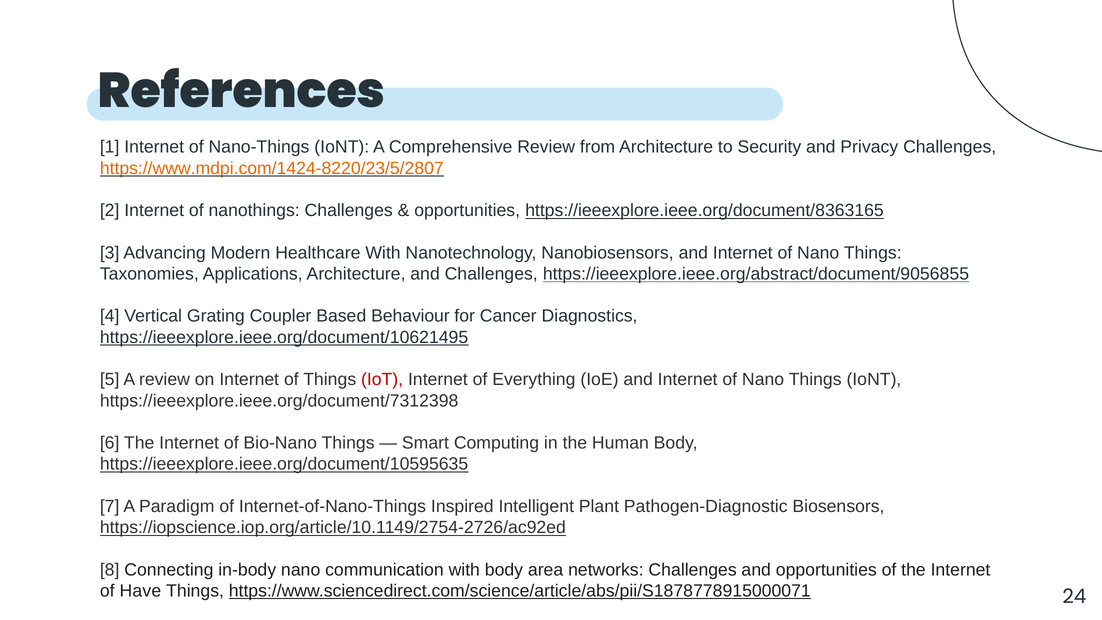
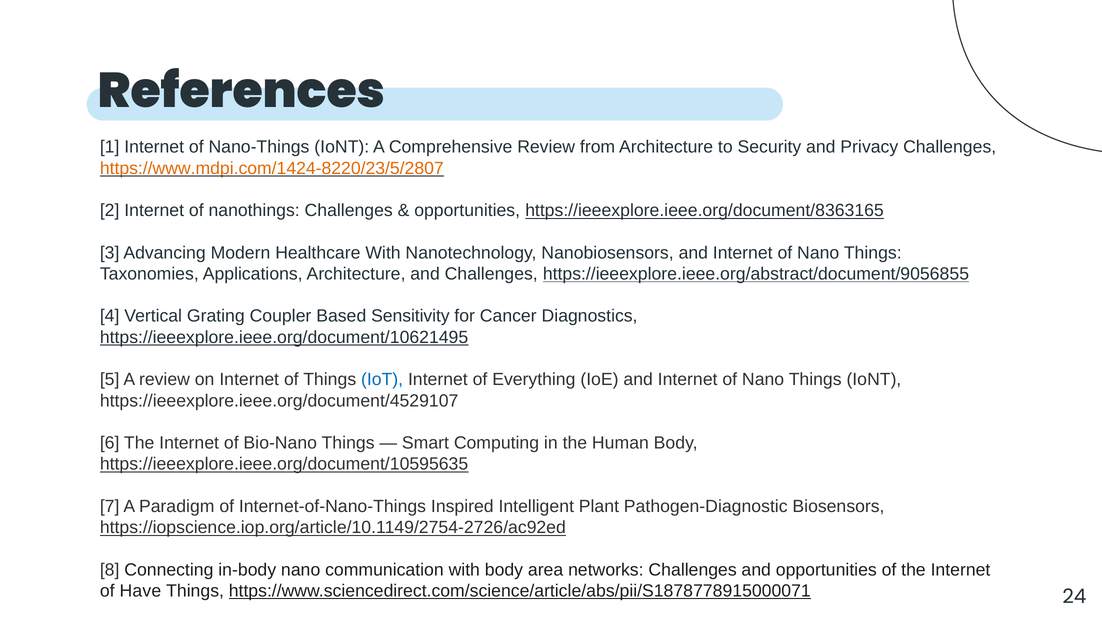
Behaviour: Behaviour -> Sensitivity
IoT colour: red -> blue
https://ieeexplore.ieee.org/document/7312398: https://ieeexplore.ieee.org/document/7312398 -> https://ieeexplore.ieee.org/document/4529107
